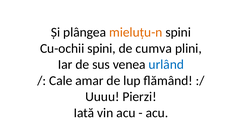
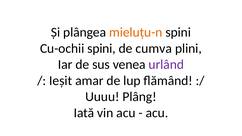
urlând colour: blue -> purple
Cale: Cale -> Ieșit
Pierzi: Pierzi -> Plâng
